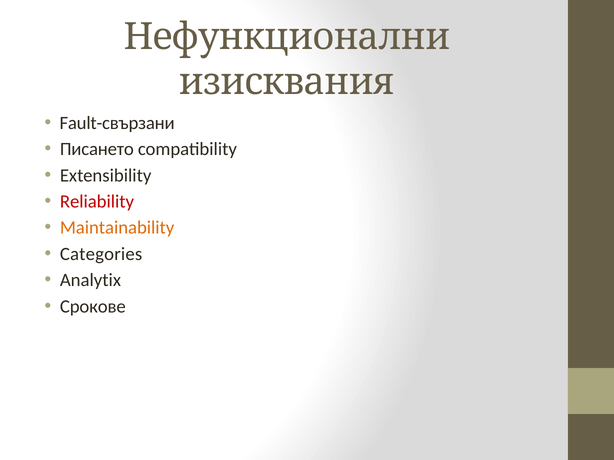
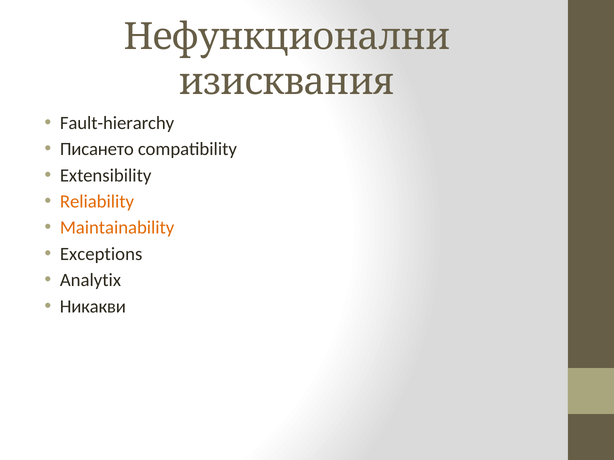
Fault-свързани: Fault-свързани -> Fault-hierarchy
Reliability colour: red -> orange
Categories: Categories -> Exceptions
Срокове: Срокове -> Никакви
